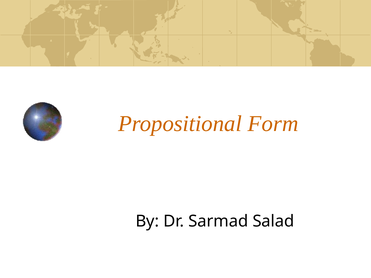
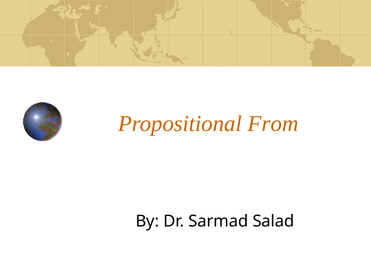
Form: Form -> From
